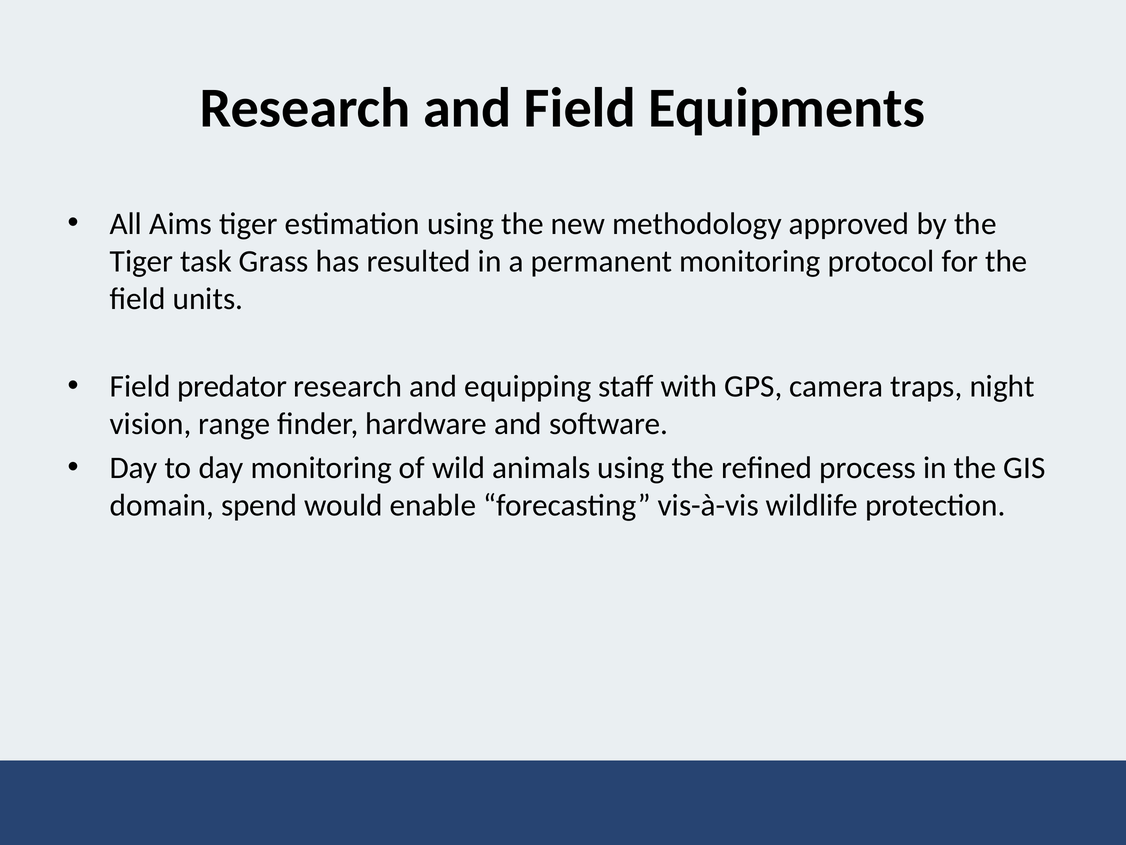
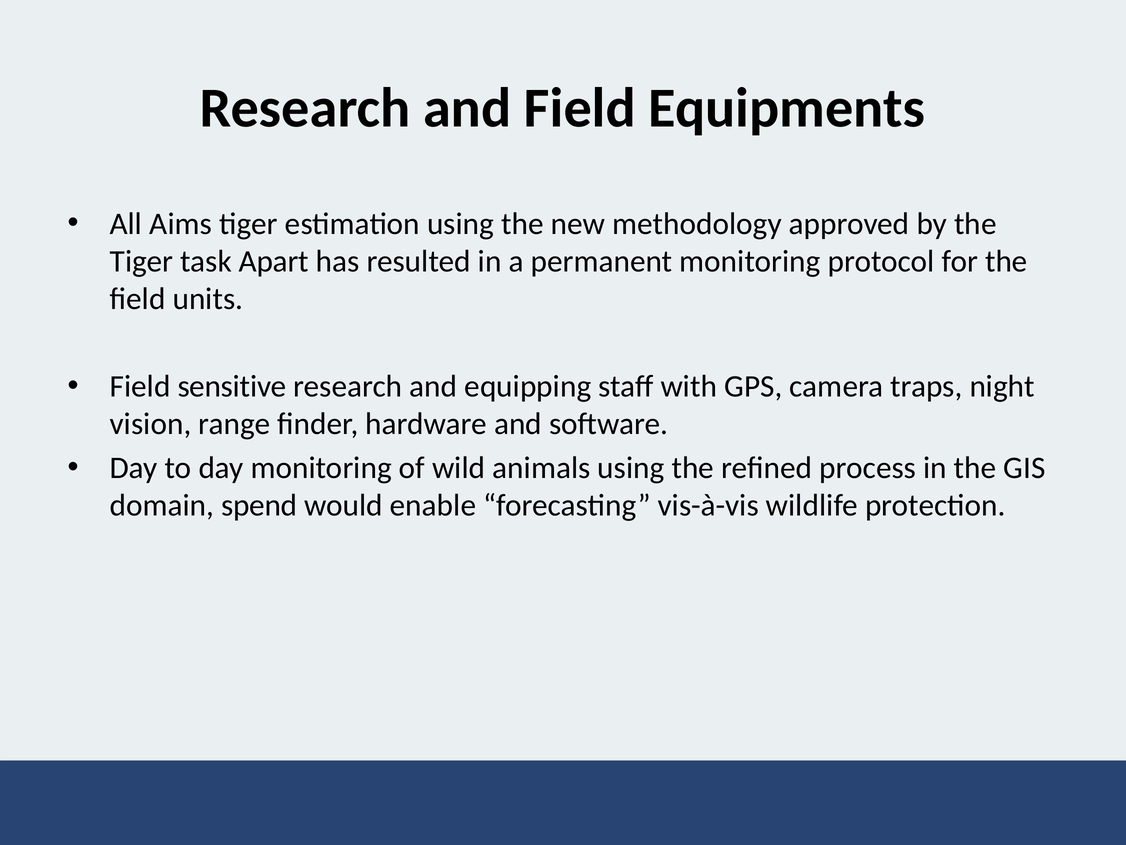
Grass: Grass -> Apart
predator: predator -> sensitive
